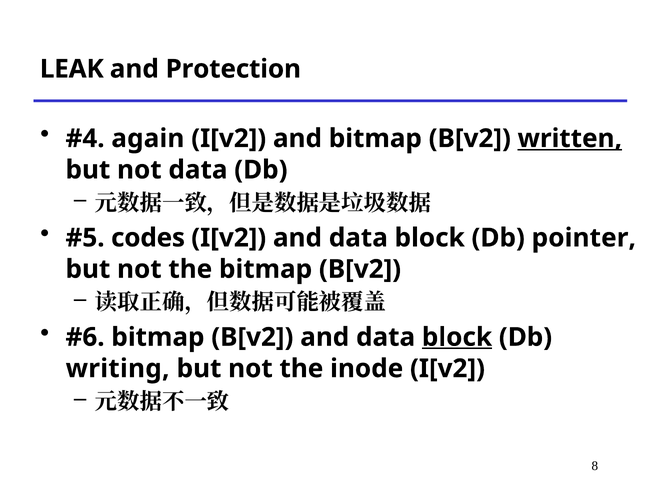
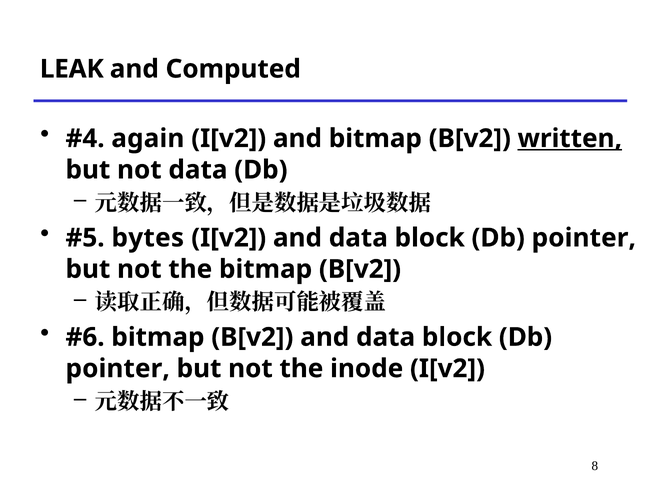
Protection: Protection -> Computed
codes: codes -> bytes
block at (457, 337) underline: present -> none
writing at (118, 369): writing -> pointer
